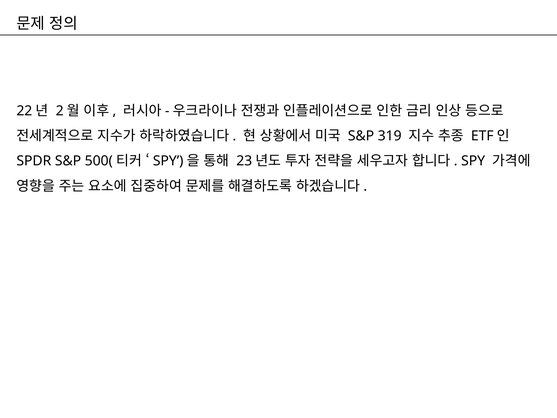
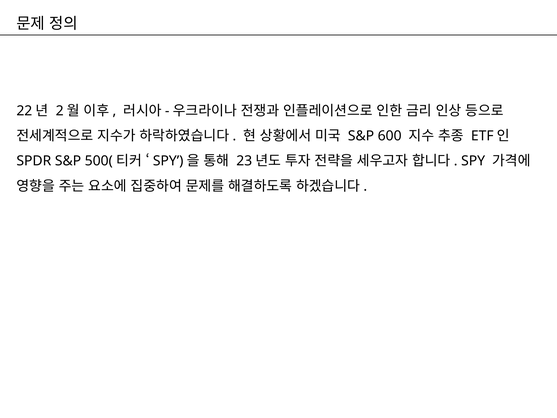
319: 319 -> 600
